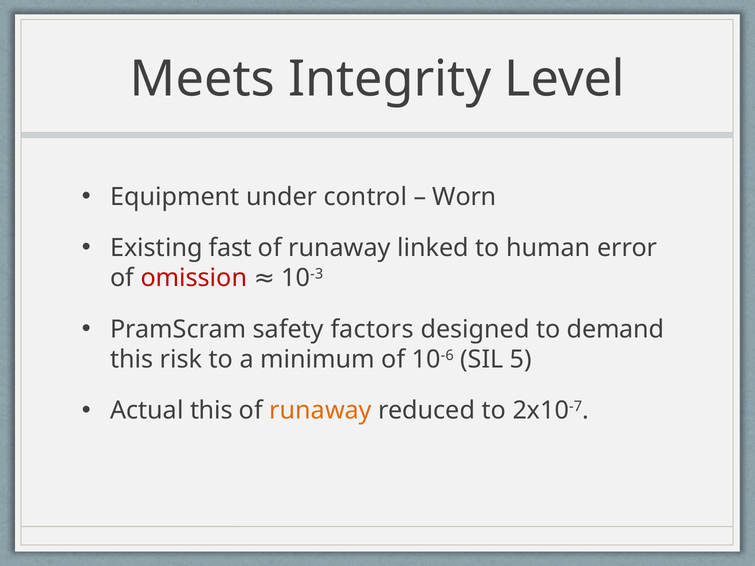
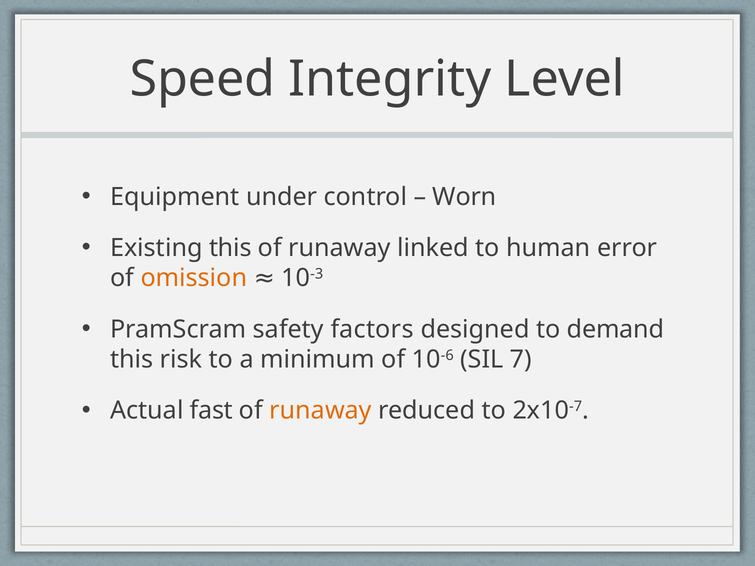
Meets: Meets -> Speed
Existing fast: fast -> this
omission colour: red -> orange
5: 5 -> 7
Actual this: this -> fast
